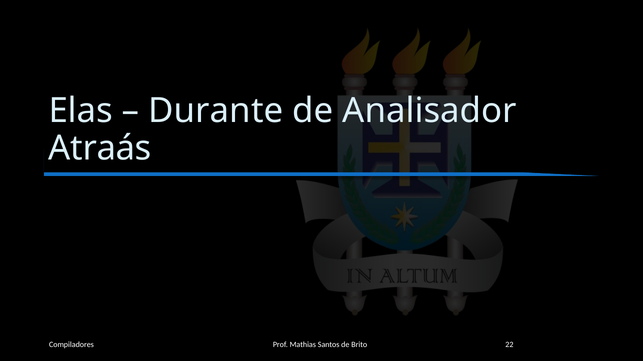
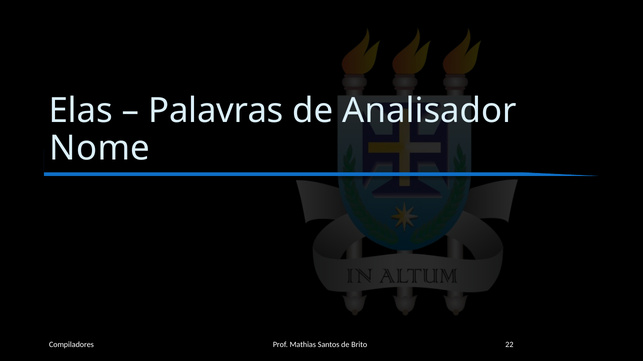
Durante: Durante -> Palavras
Atraás: Atraás -> Nome
